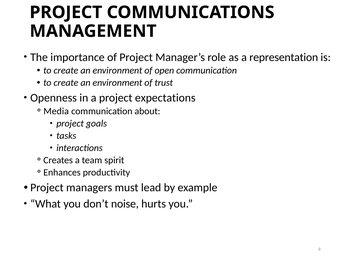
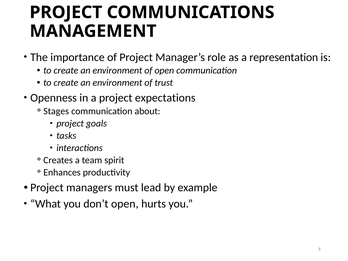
Media: Media -> Stages
don’t noise: noise -> open
